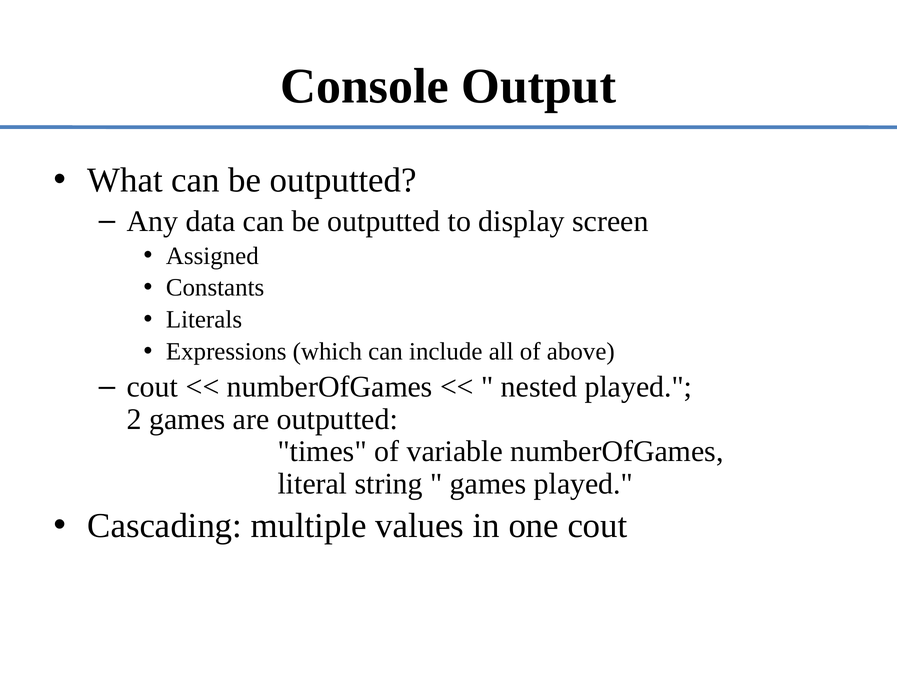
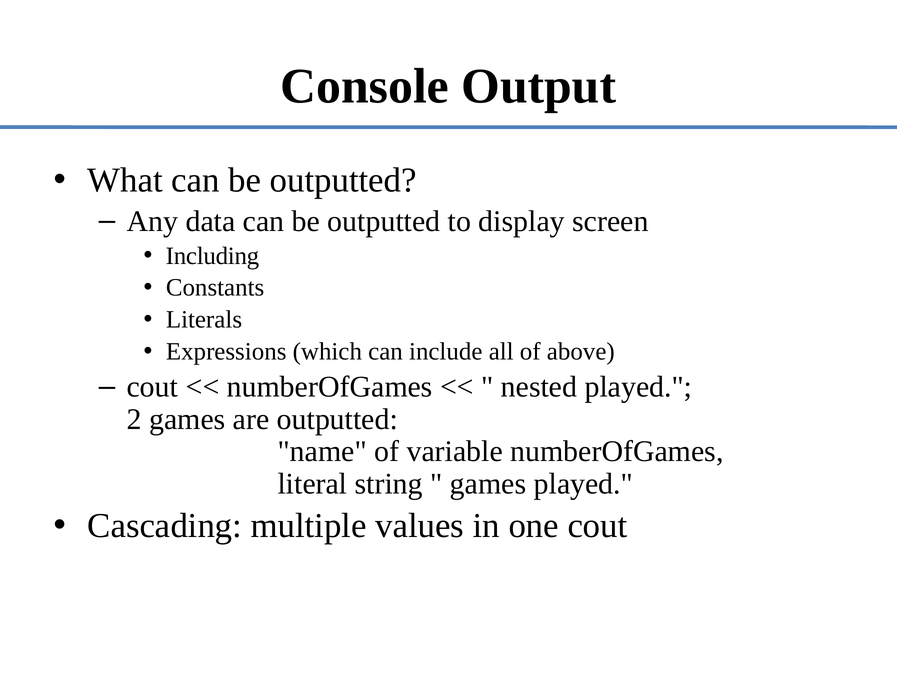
Assigned: Assigned -> Including
times: times -> name
